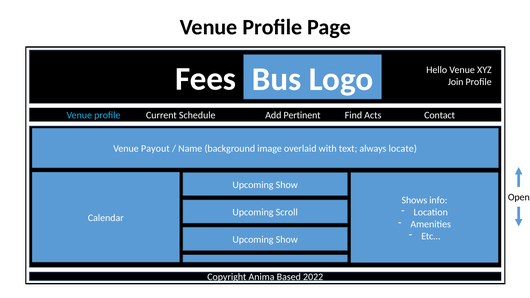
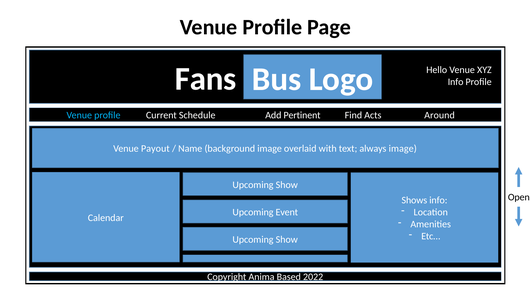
Fees: Fees -> Fans
Join at (456, 82): Join -> Info
Contact: Contact -> Around
always locate: locate -> image
Scroll: Scroll -> Event
